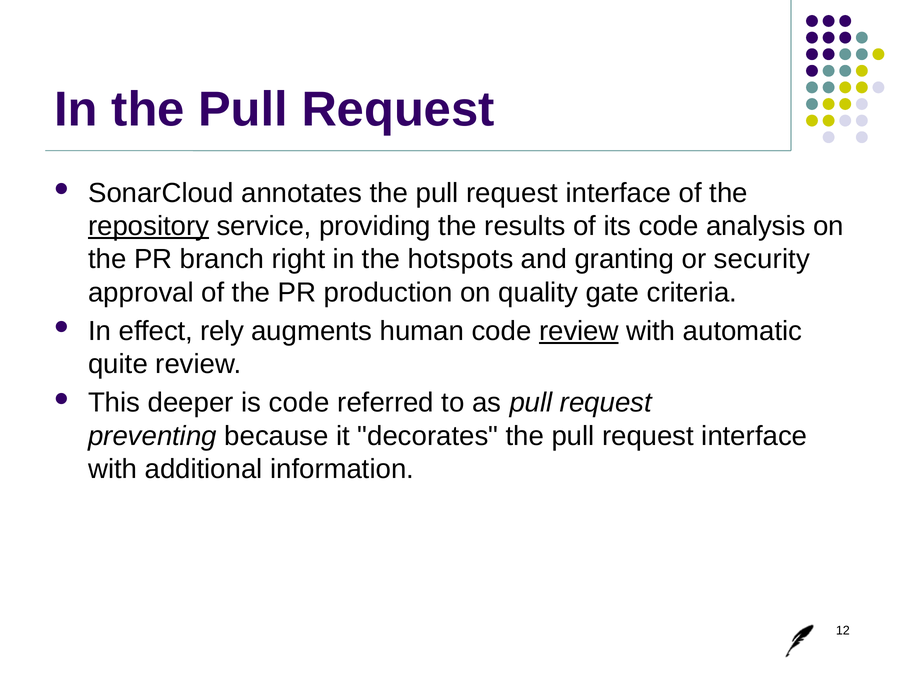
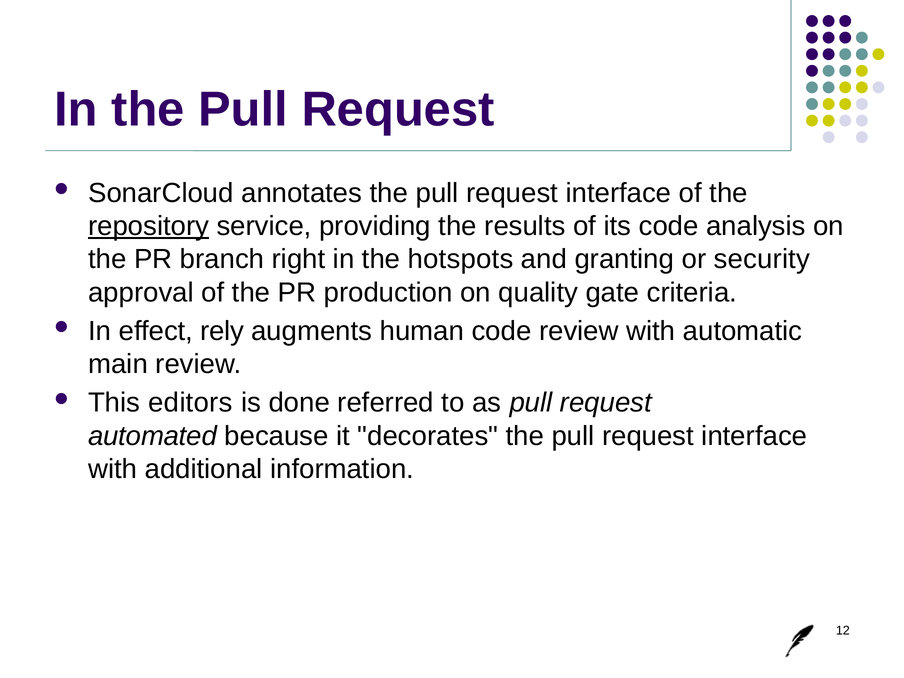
review at (579, 331) underline: present -> none
quite: quite -> main
deeper: deeper -> editors
is code: code -> done
preventing: preventing -> automated
